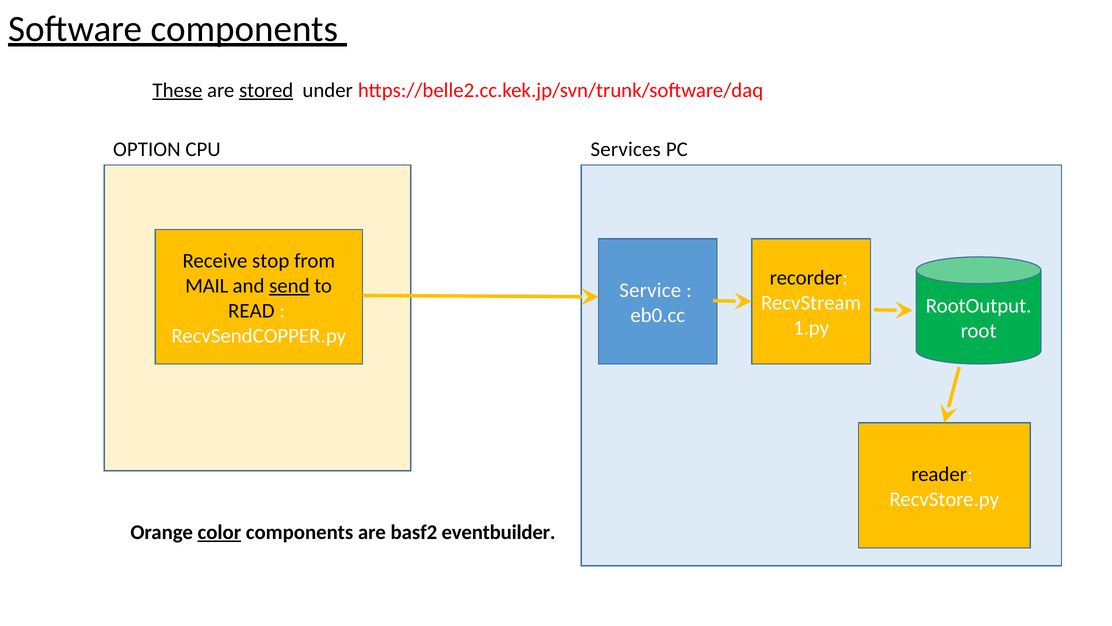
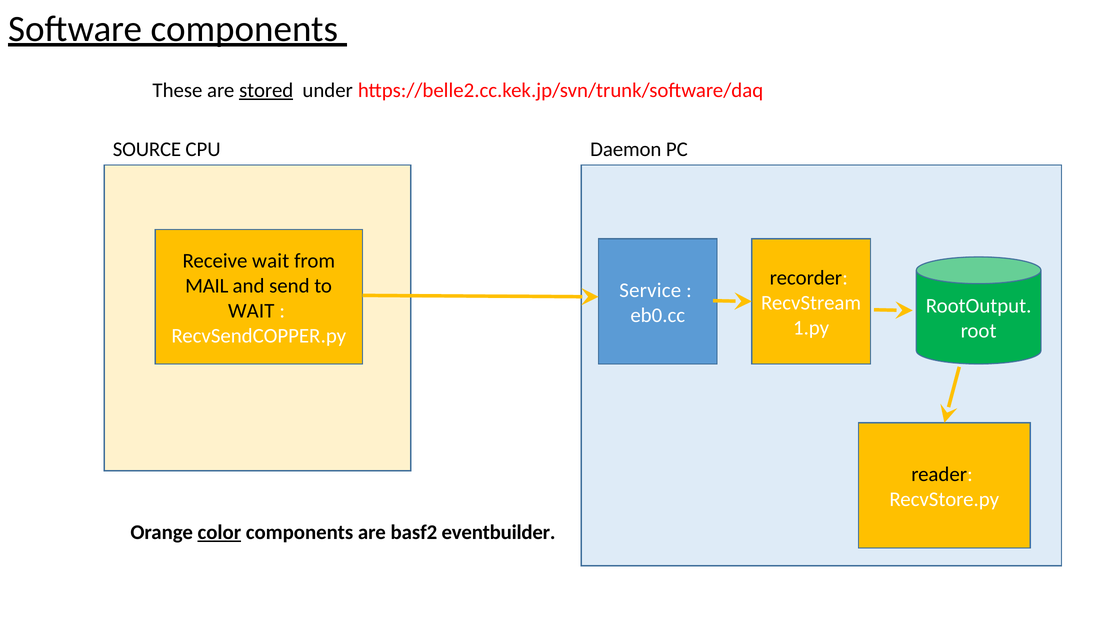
These underline: present -> none
OPTION: OPTION -> SOURCE
Services: Services -> Daemon
Receive stop: stop -> wait
send underline: present -> none
READ at (251, 310): READ -> WAIT
